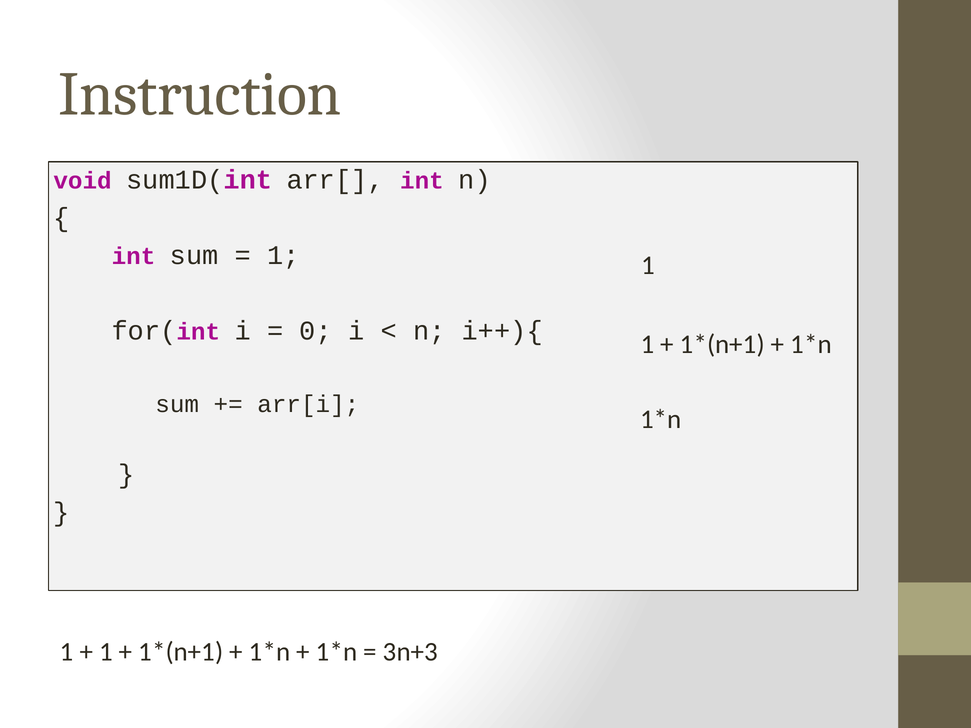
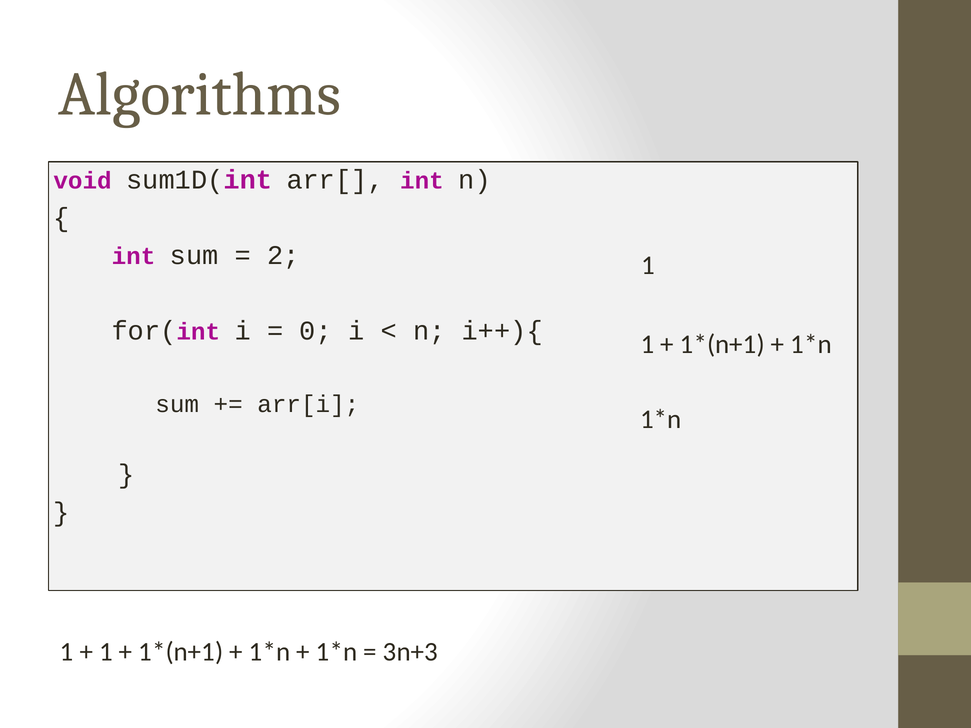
Instruction: Instruction -> Algorithms
1 at (283, 256): 1 -> 2
